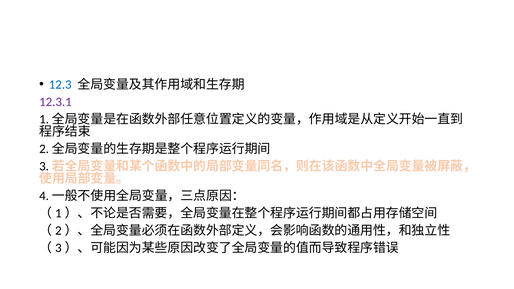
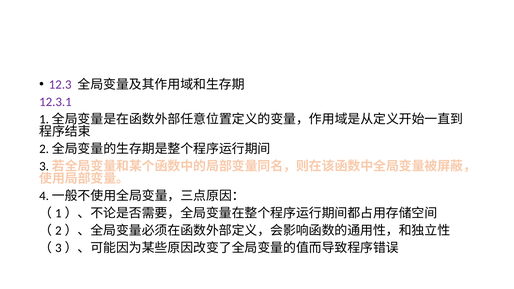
12.3 colour: blue -> purple
